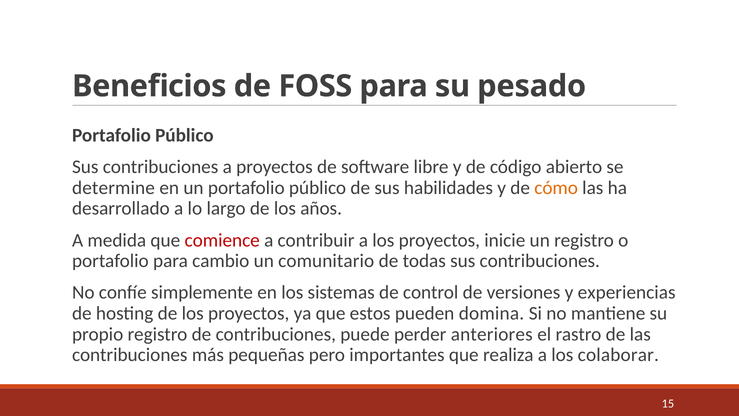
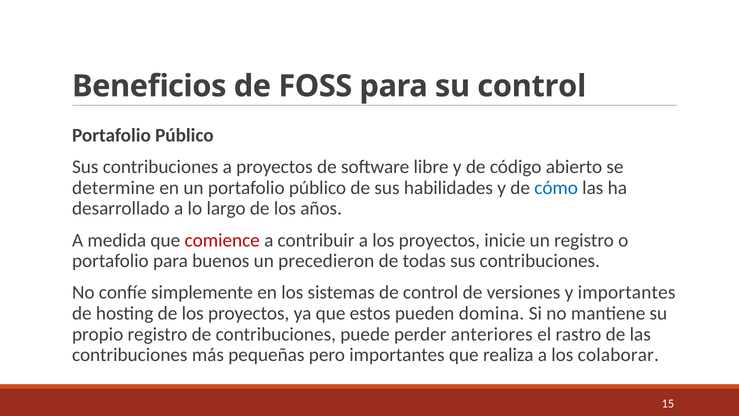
su pesado: pesado -> control
cómo colour: orange -> blue
cambio: cambio -> buenos
comunitario: comunitario -> precedieron
y experiencias: experiencias -> importantes
